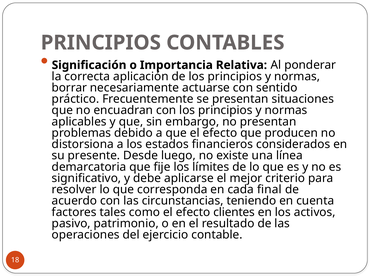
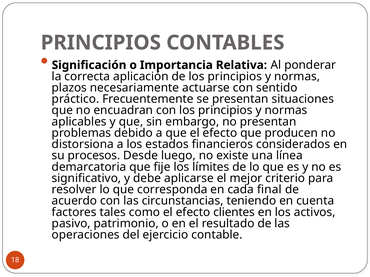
borrar: borrar -> plazos
presente: presente -> procesos
